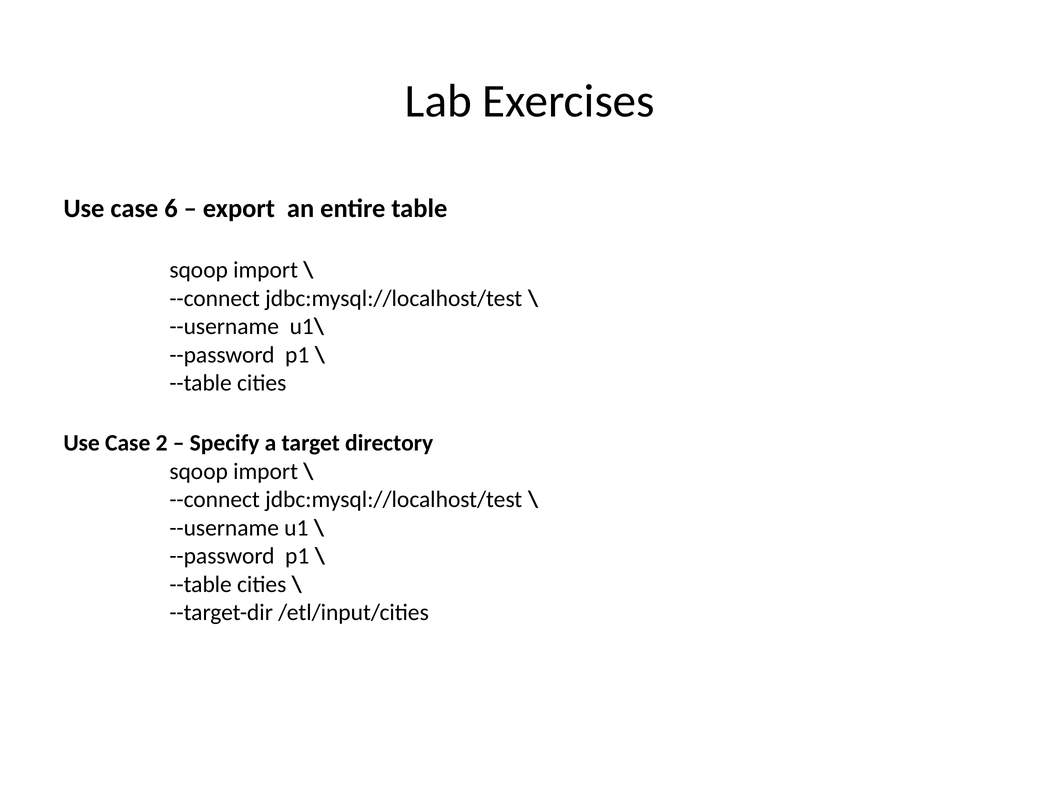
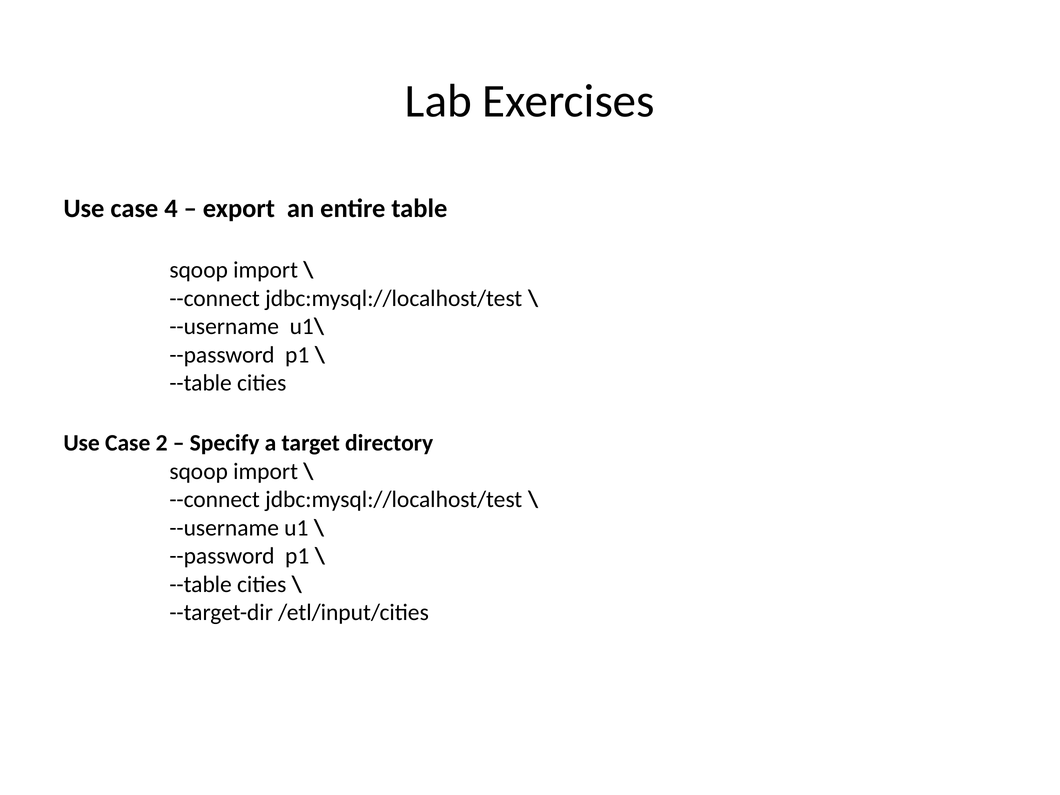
6: 6 -> 4
